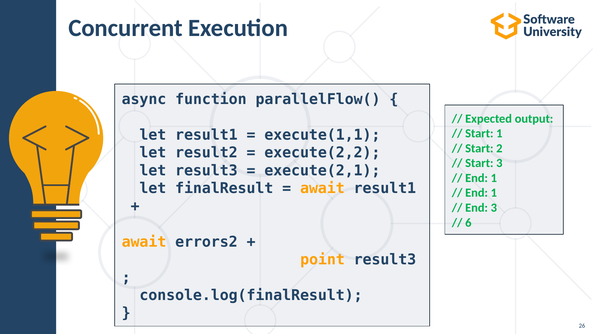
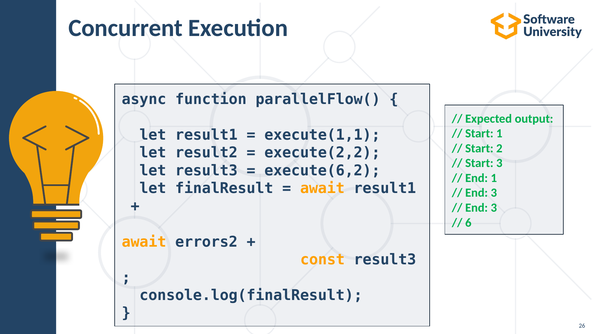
execute(2,1: execute(2,1 -> execute(6,2
1 at (494, 193): 1 -> 3
point: point -> const
